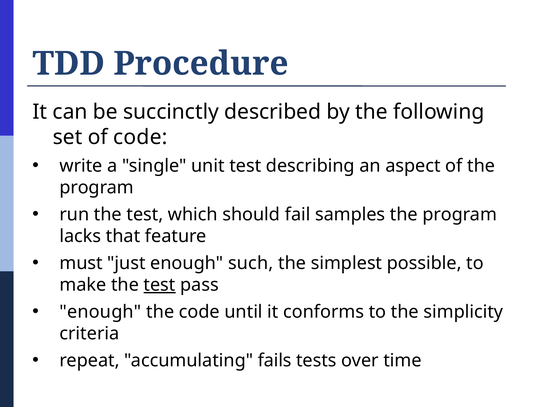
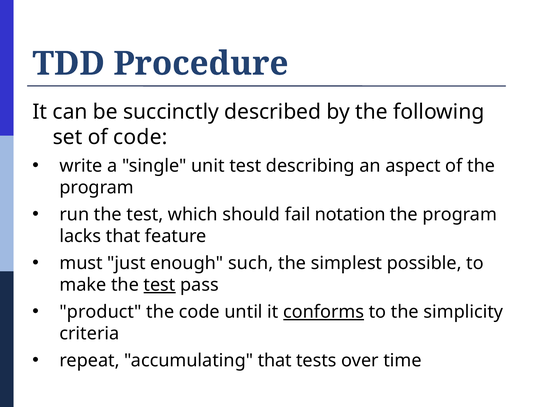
samples: samples -> notation
enough at (100, 312): enough -> product
conforms underline: none -> present
accumulating fails: fails -> that
